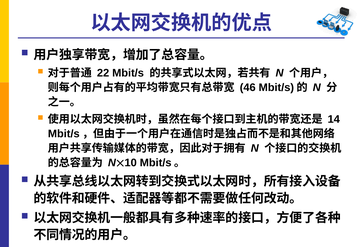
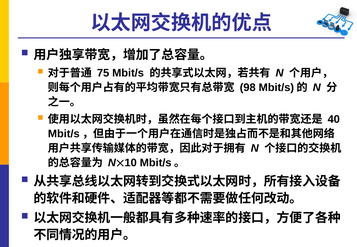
22: 22 -> 75
46: 46 -> 98
14: 14 -> 40
